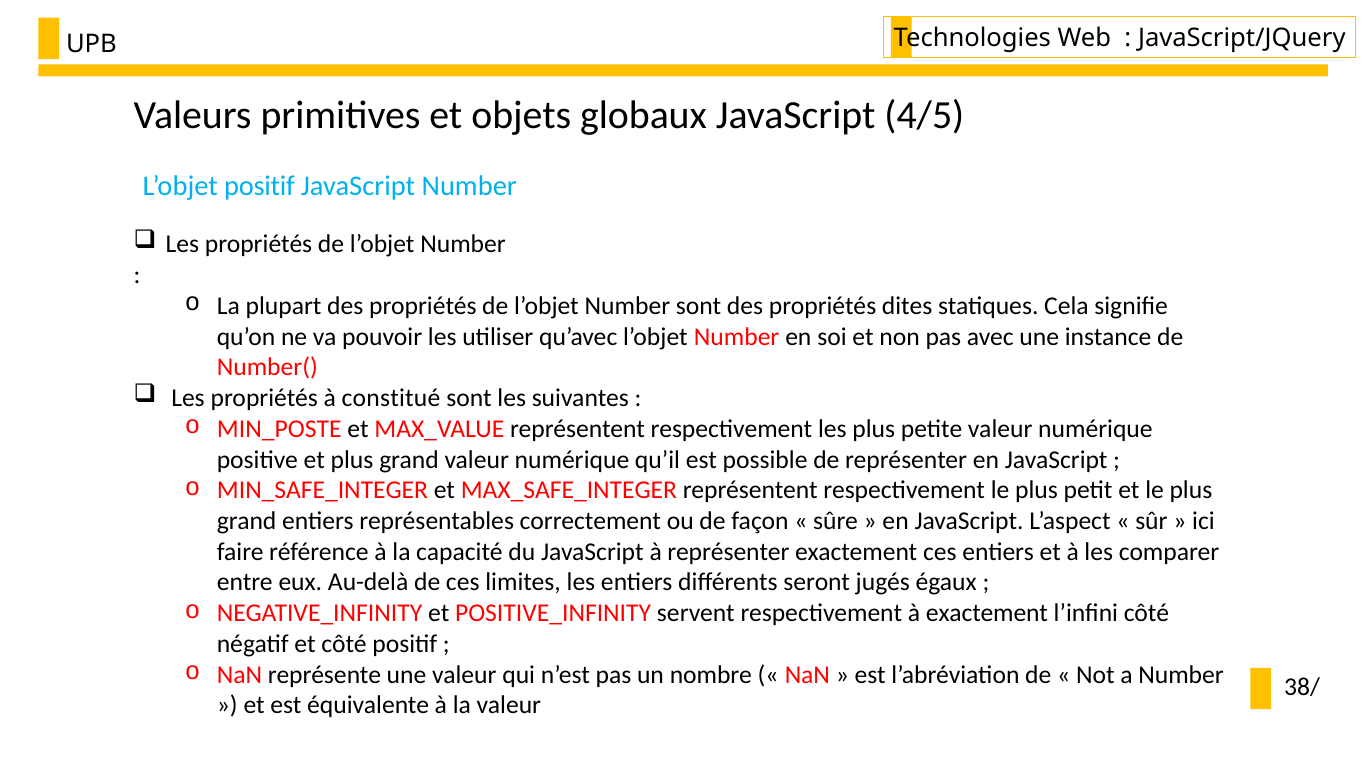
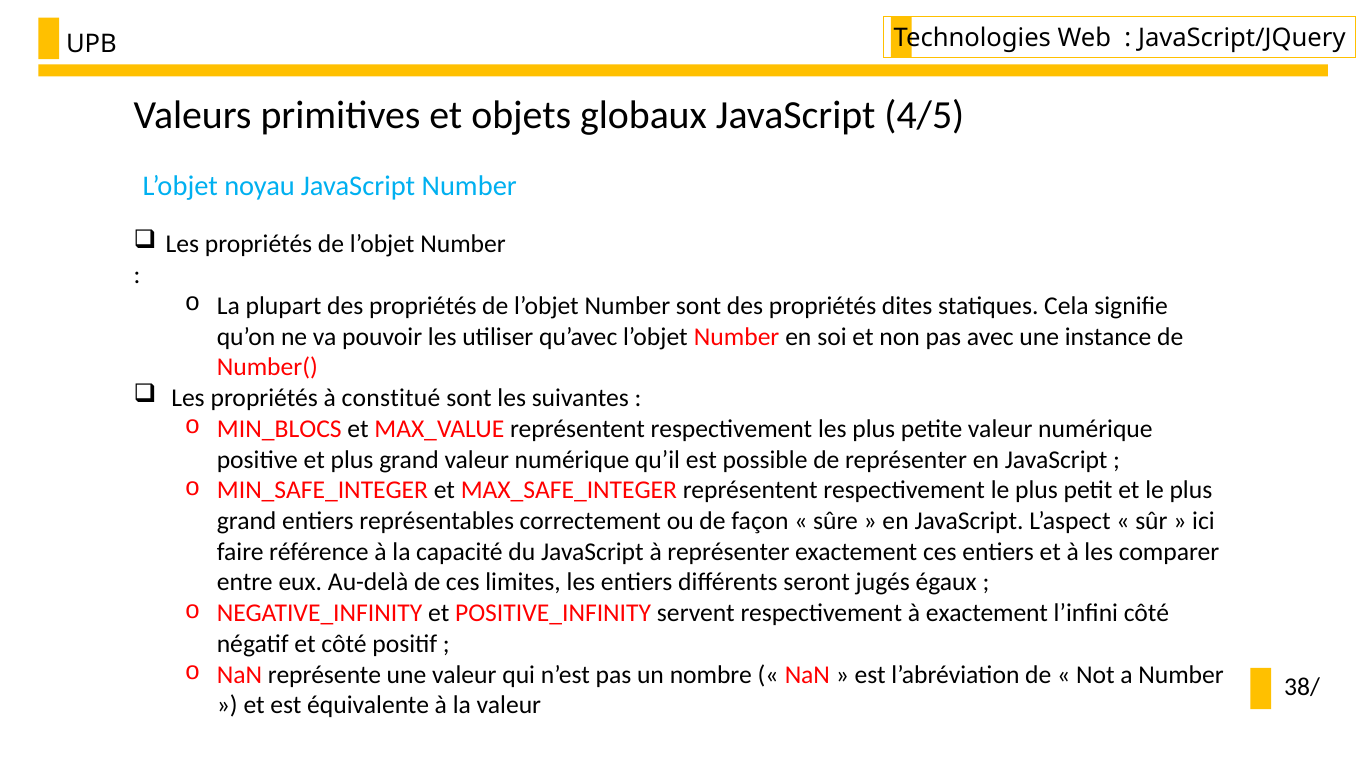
L’objet positif: positif -> noyau
MIN_POSTE: MIN_POSTE -> MIN_BLOCS
